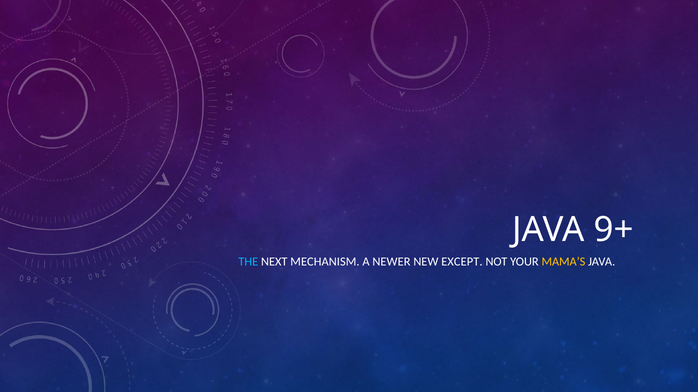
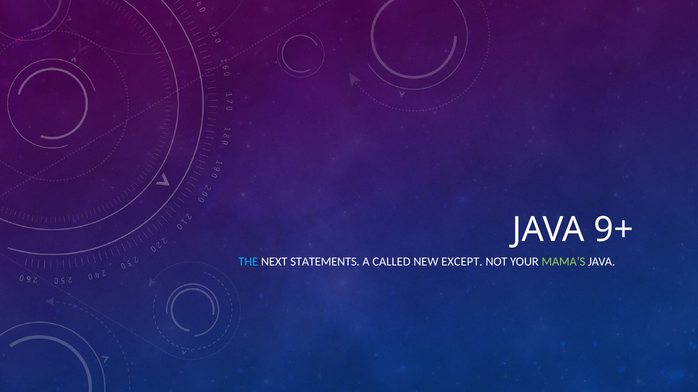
MECHANISM: MECHANISM -> STATEMENTS
NEWER: NEWER -> CALLED
MAMA’S colour: yellow -> light green
